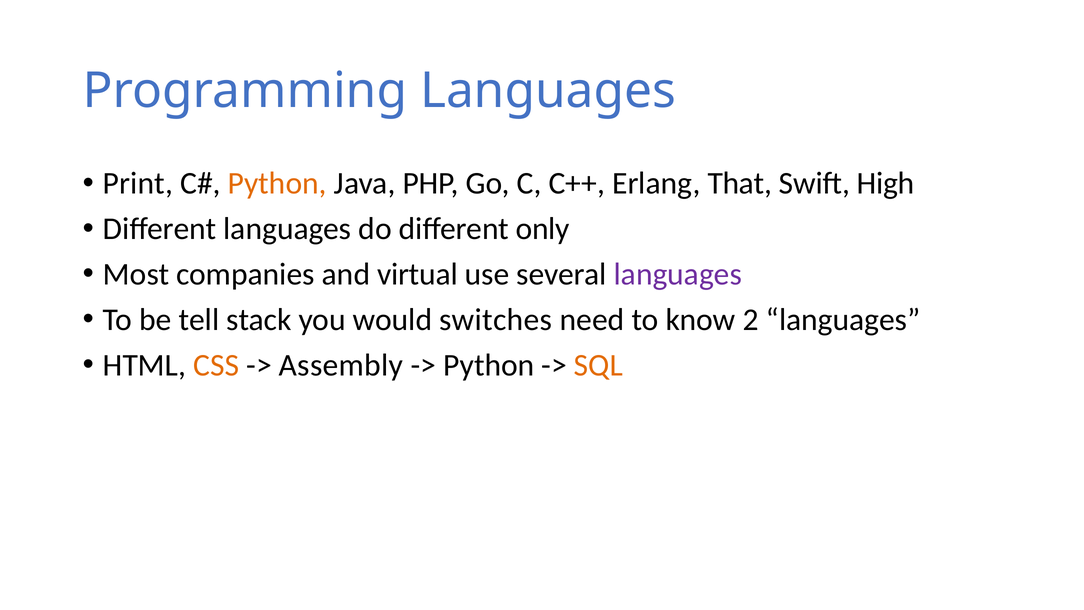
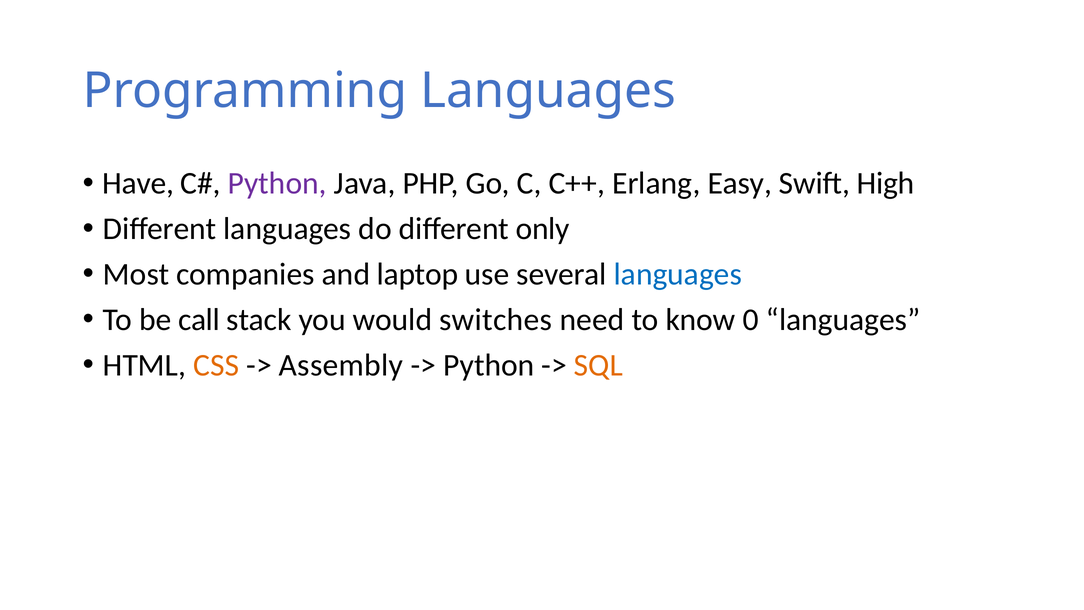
Print: Print -> Have
Python at (277, 183) colour: orange -> purple
That: That -> Easy
virtual: virtual -> laptop
languages at (678, 274) colour: purple -> blue
tell: tell -> call
2: 2 -> 0
